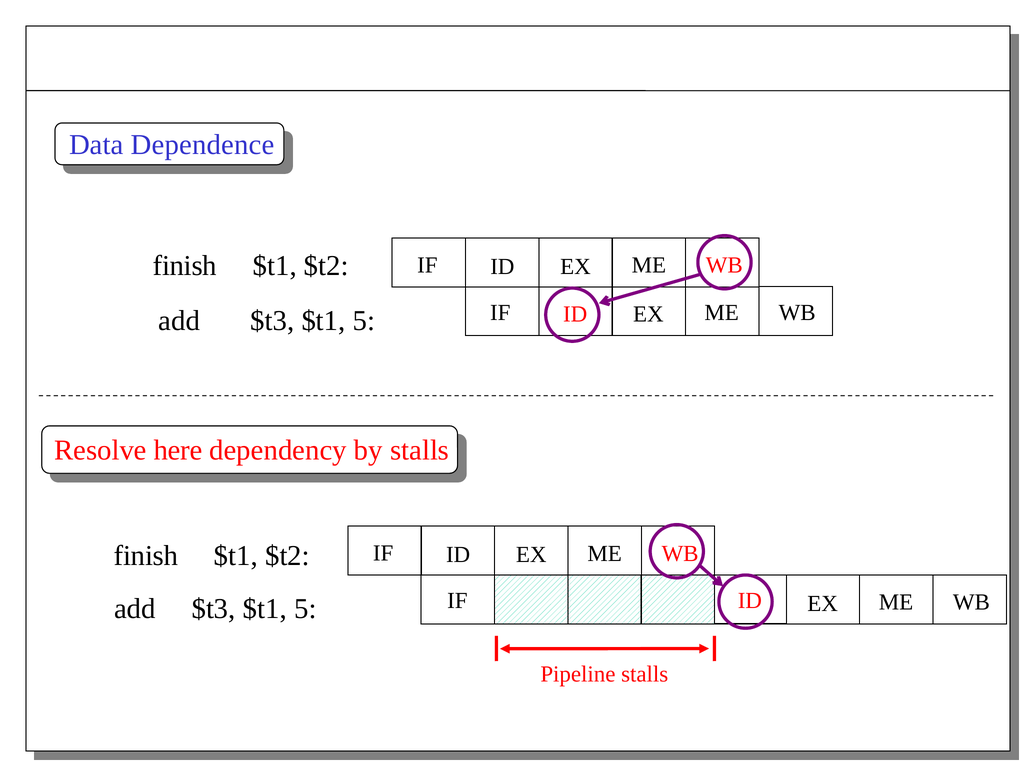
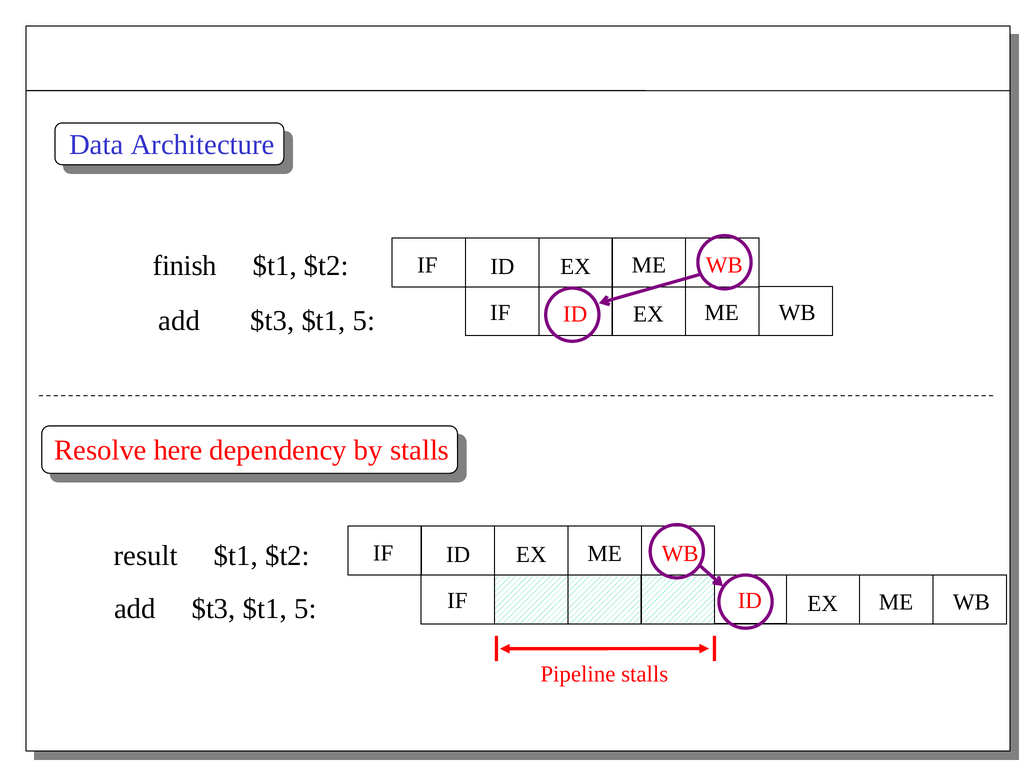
Dependence: Dependence -> Architecture
finish at (146, 556): finish -> result
